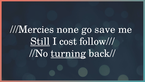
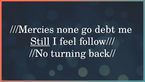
save: save -> debt
cost: cost -> feel
turning underline: present -> none
